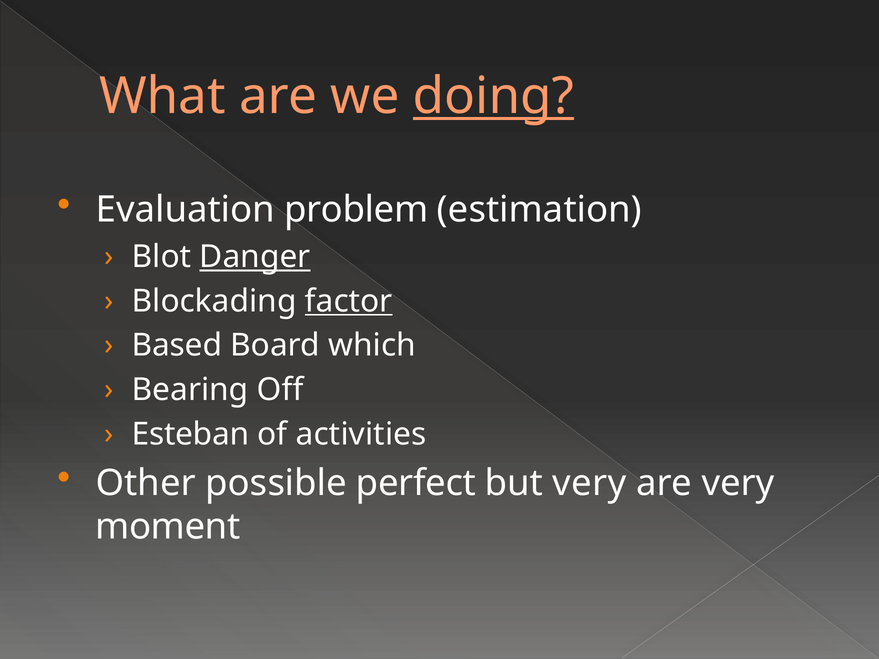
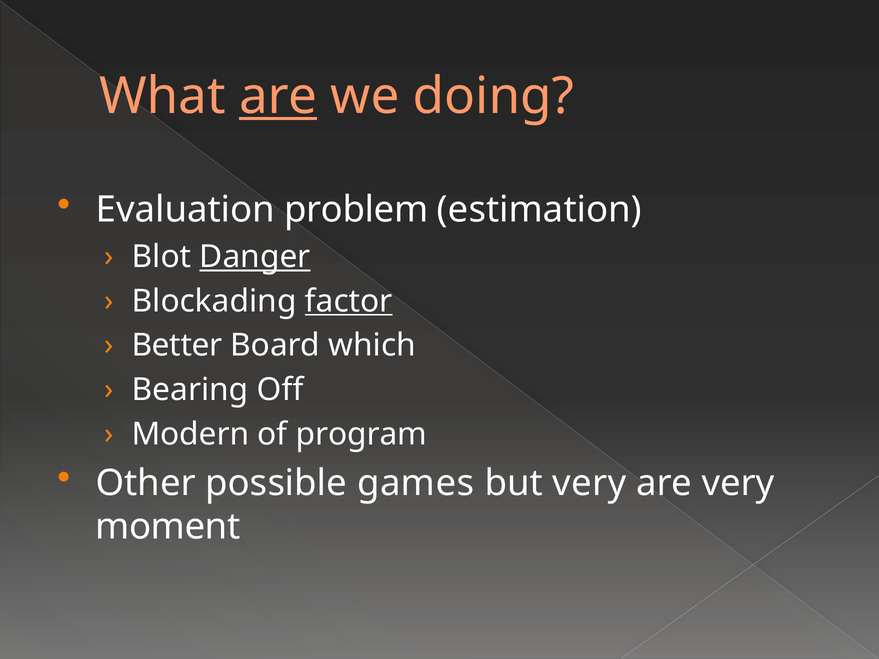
are at (278, 97) underline: none -> present
doing underline: present -> none
Based: Based -> Better
Esteban: Esteban -> Modern
activities: activities -> program
perfect: perfect -> games
